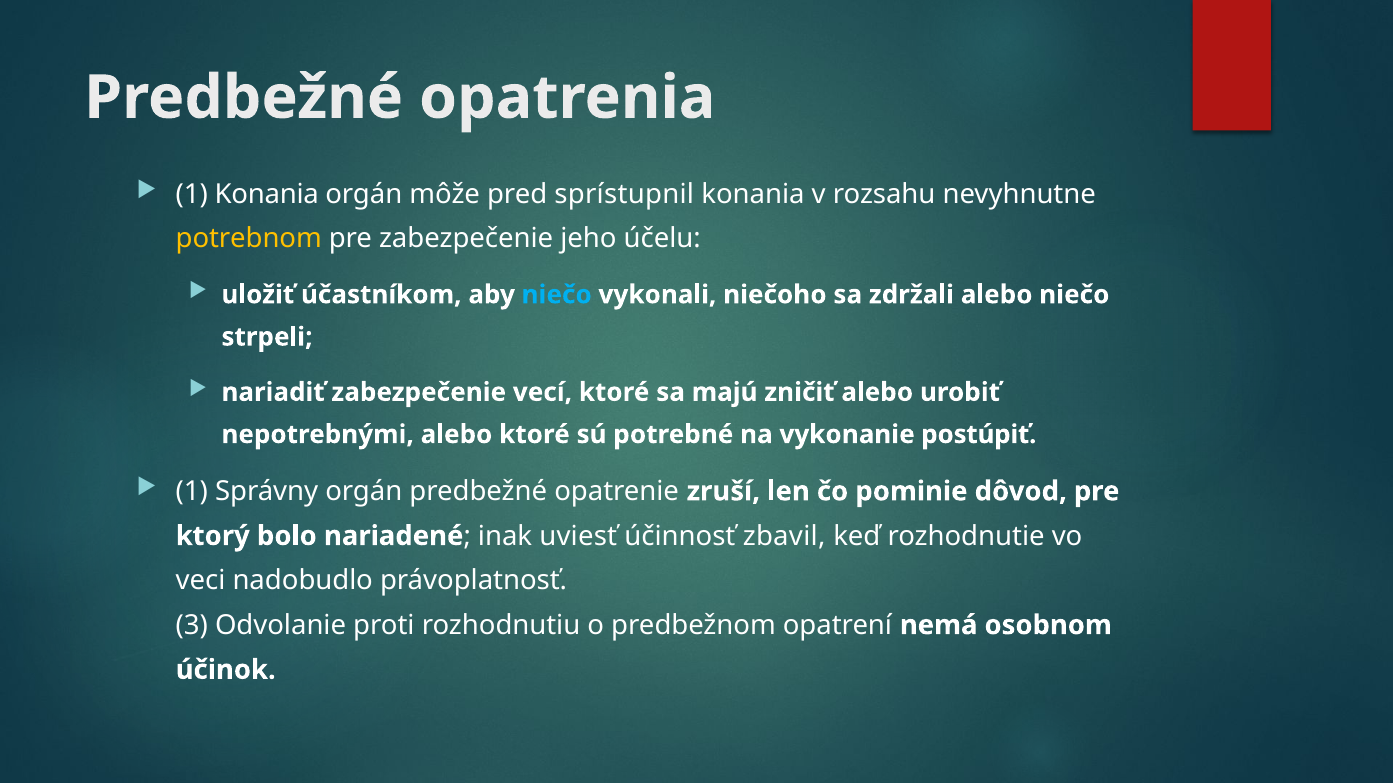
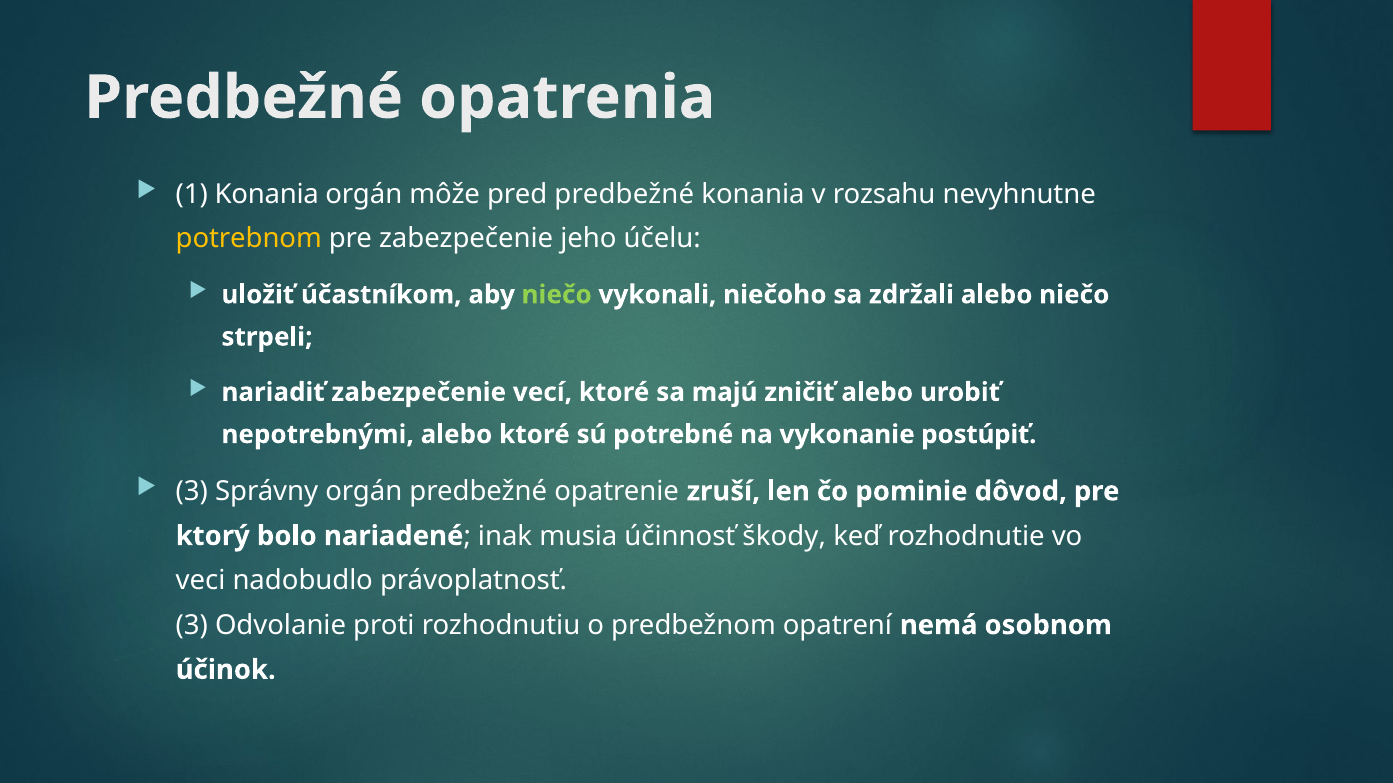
pred sprístupnil: sprístupnil -> predbežné
niečo at (557, 295) colour: light blue -> light green
1 at (192, 492): 1 -> 3
uviesť: uviesť -> musia
zbavil: zbavil -> škody
